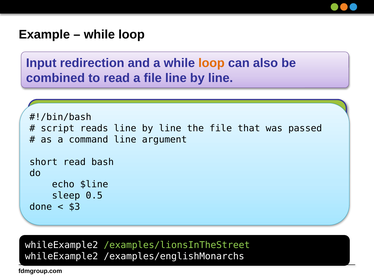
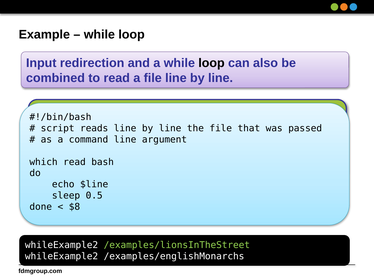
loop at (211, 63) colour: orange -> black
short: short -> which
$3: $3 -> $8
